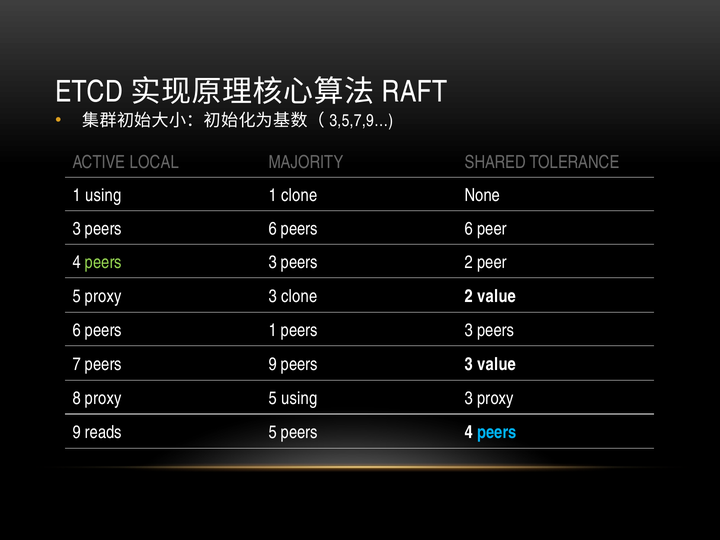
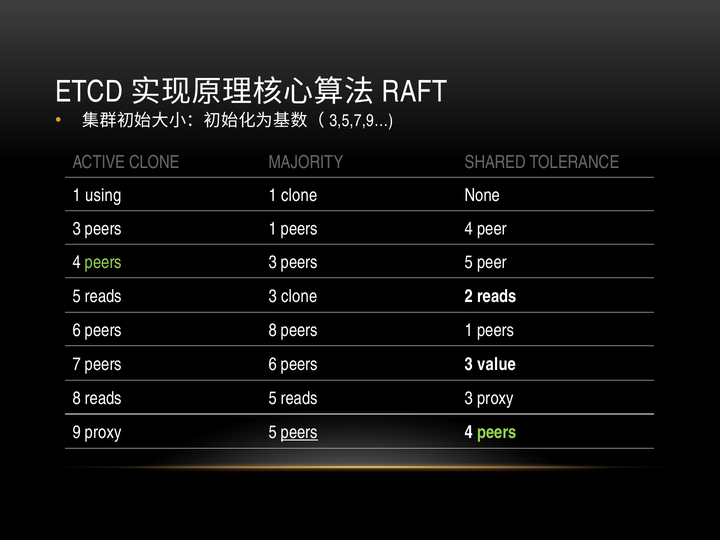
ACTIVE LOCAL: LOCAL -> CLONE
3 peers 6: 6 -> 1
6 at (469, 229): 6 -> 4
peers 2: 2 -> 5
proxy at (103, 296): proxy -> reads
2 value: value -> reads
peers 1: 1 -> 8
3 at (469, 330): 3 -> 1
peers 9: 9 -> 6
8 proxy: proxy -> reads
using at (299, 398): using -> reads
9 reads: reads -> proxy
peers at (299, 432) underline: none -> present
peers at (497, 432) colour: light blue -> light green
